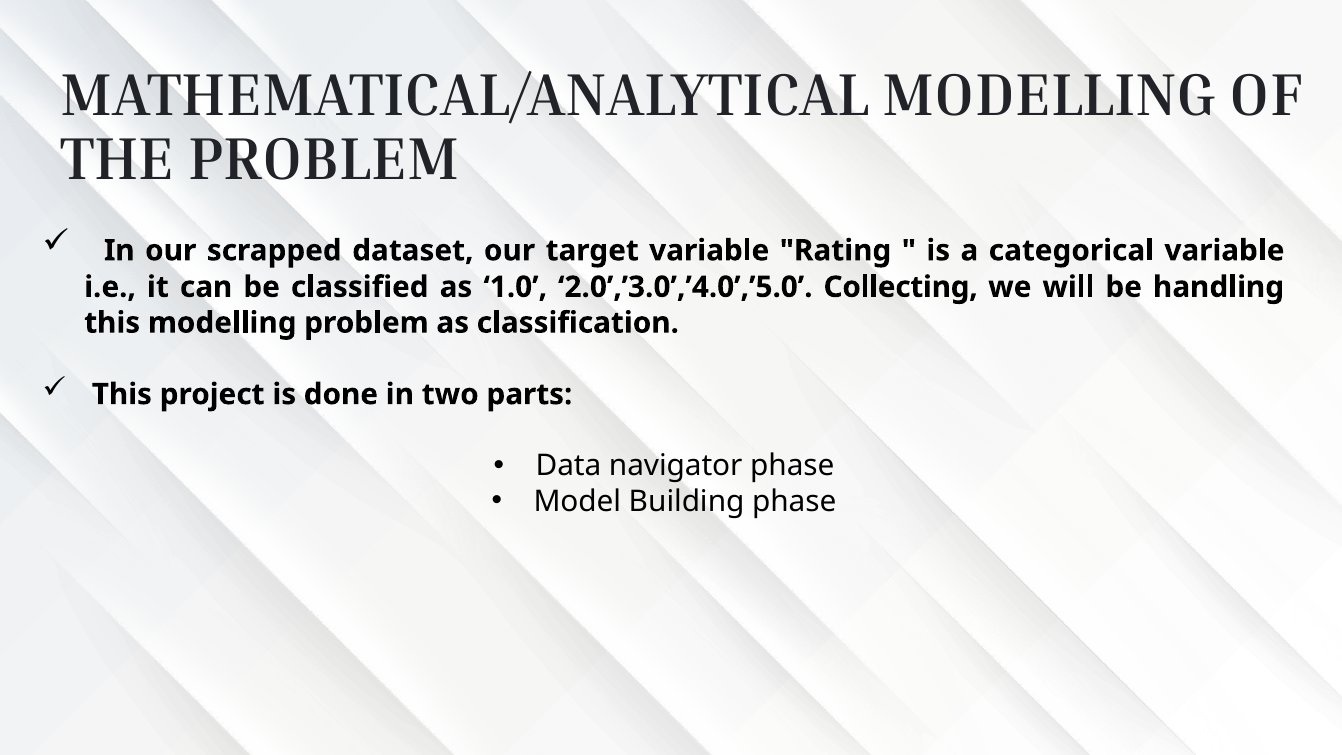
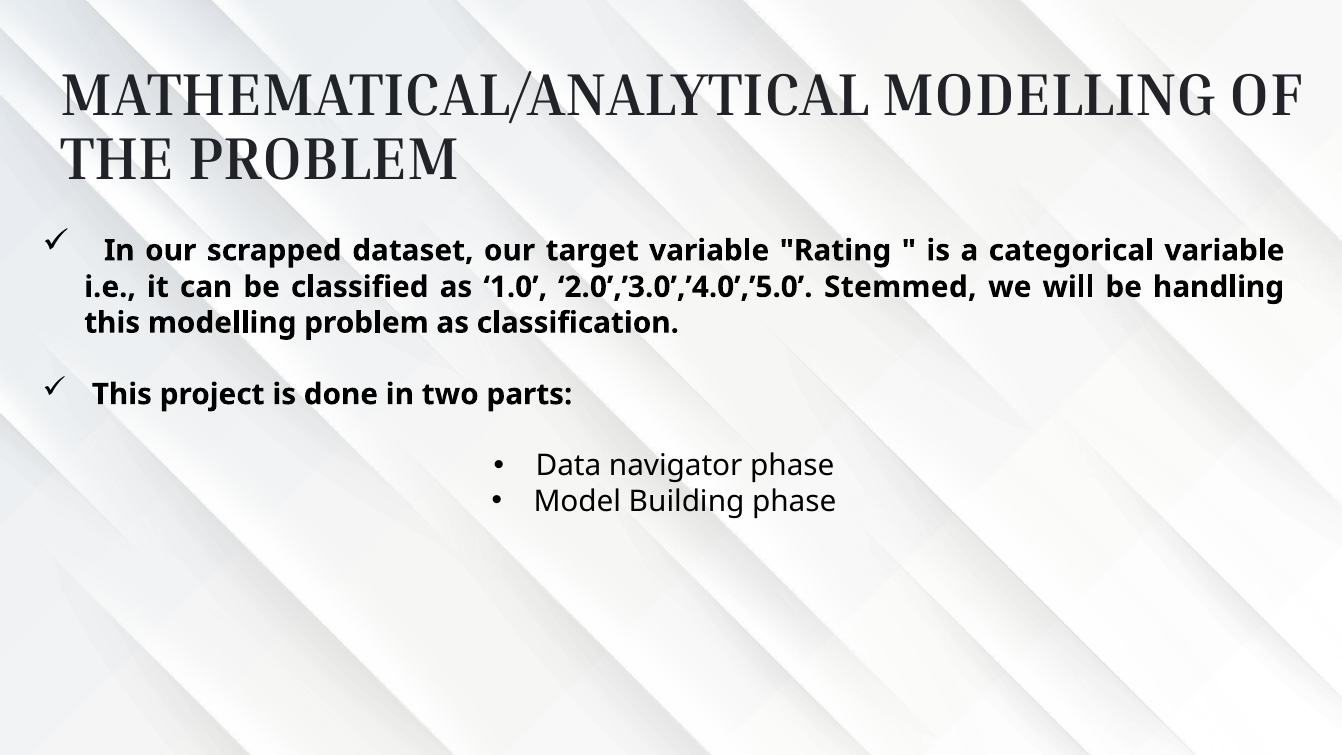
Collecting: Collecting -> Stemmed
